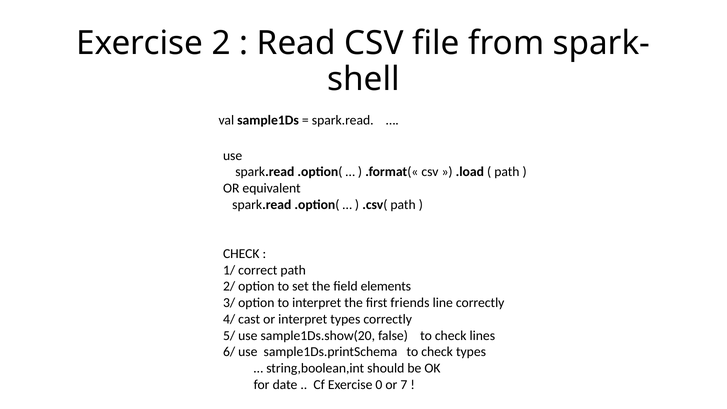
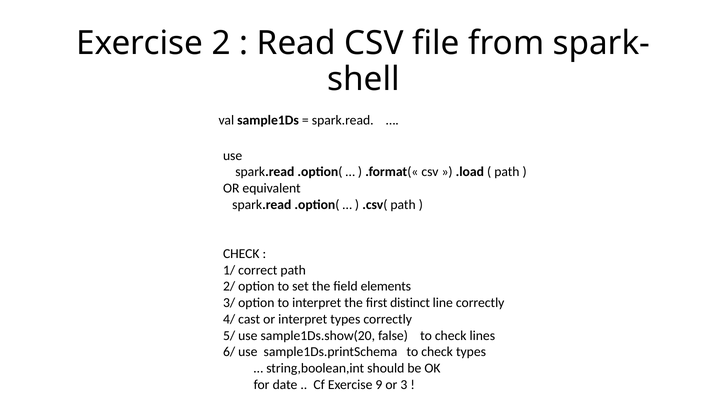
friends: friends -> distinct
0: 0 -> 9
7: 7 -> 3
